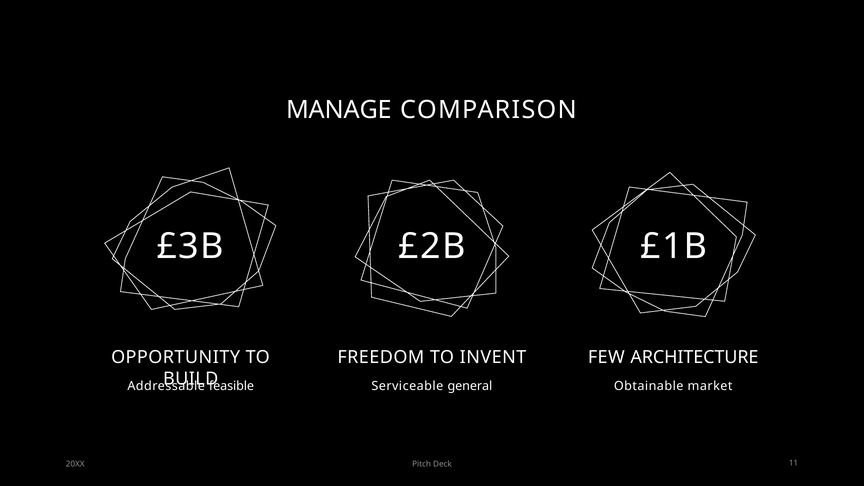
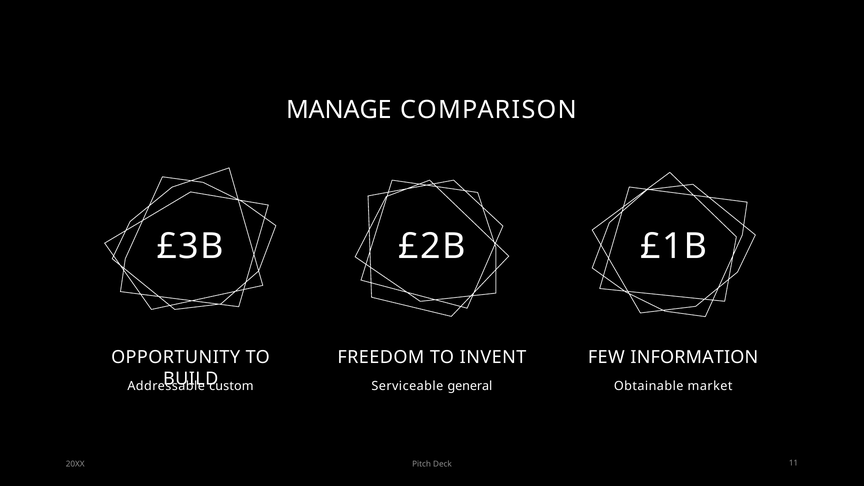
ARCHITECTURE: ARCHITECTURE -> INFORMATION
feasible: feasible -> custom
